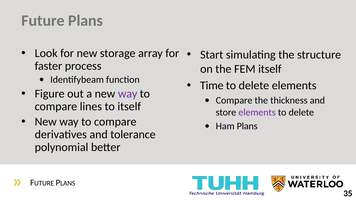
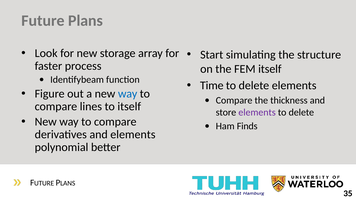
way at (128, 94) colour: purple -> blue
Ham Plans: Plans -> Finds
and tolerance: tolerance -> elements
